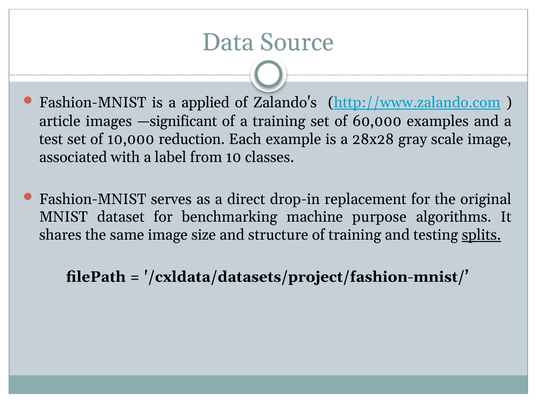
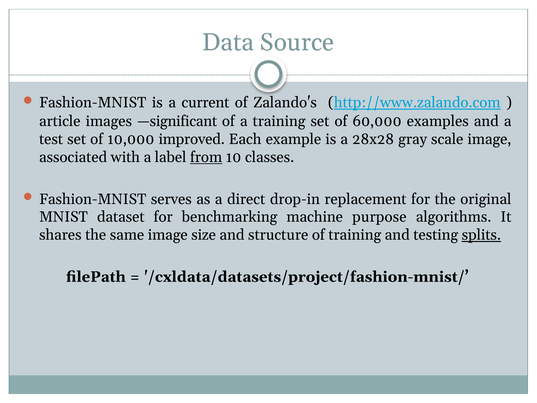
applied: applied -> current
reduction: reduction -> improved
from underline: none -> present
